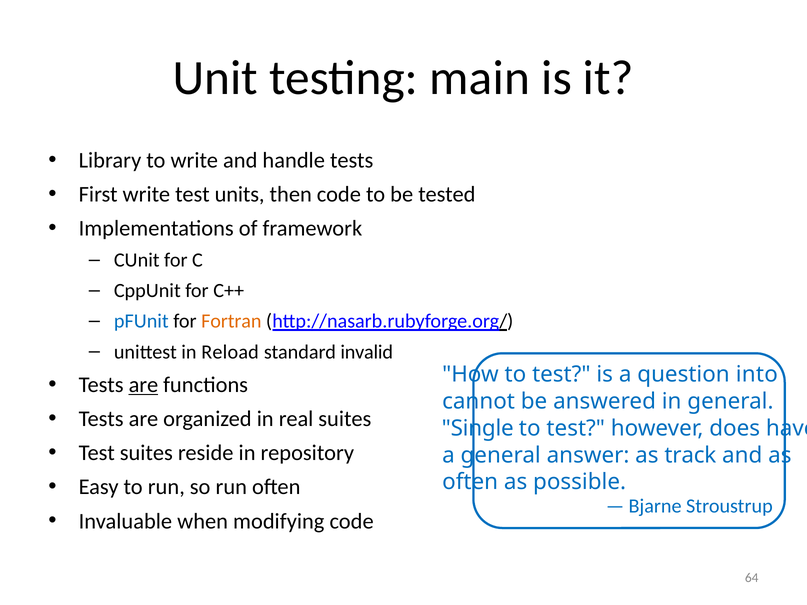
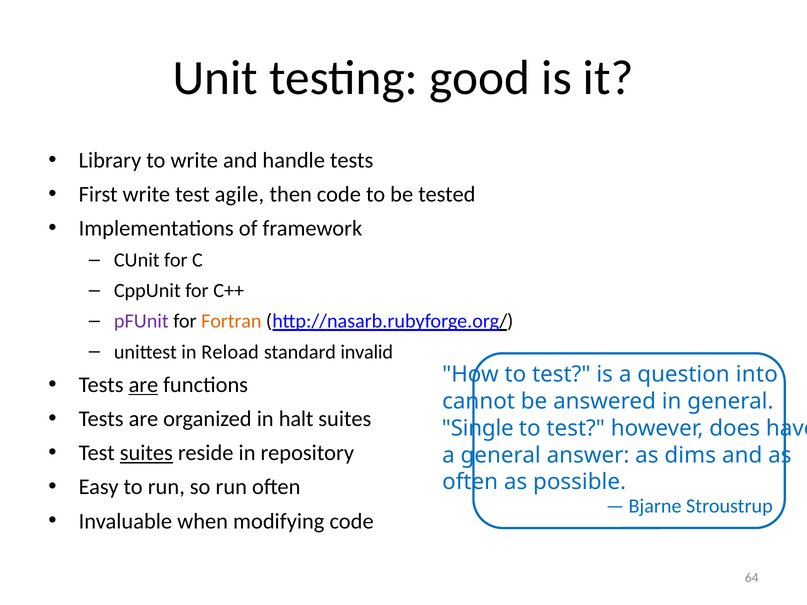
main: main -> good
units: units -> agile
pFUnit colour: blue -> purple
real: real -> halt
suites at (146, 453) underline: none -> present
track: track -> dims
